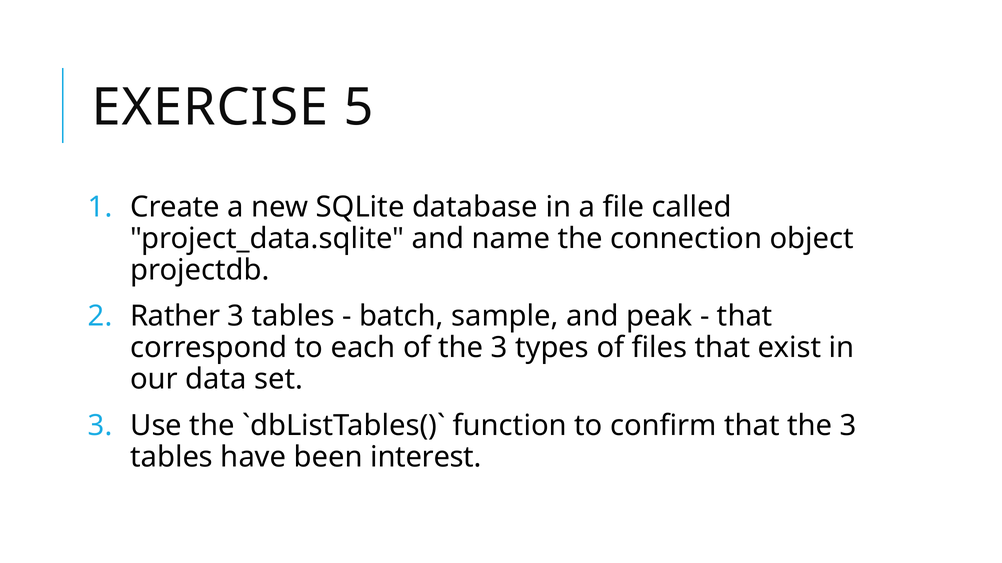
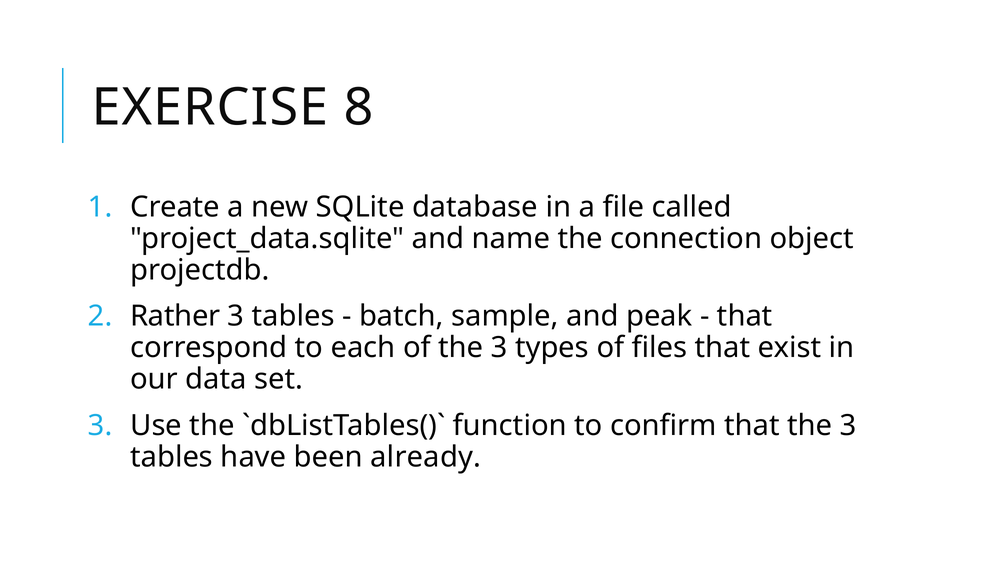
5: 5 -> 8
interest: interest -> already
